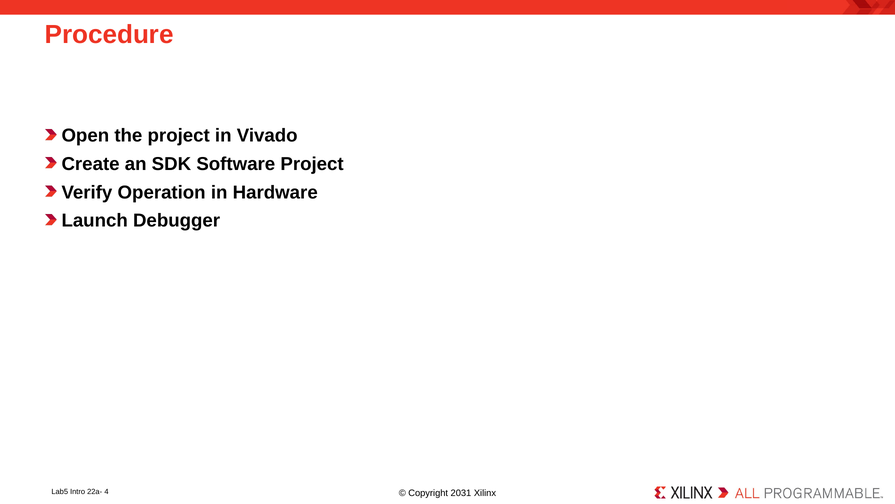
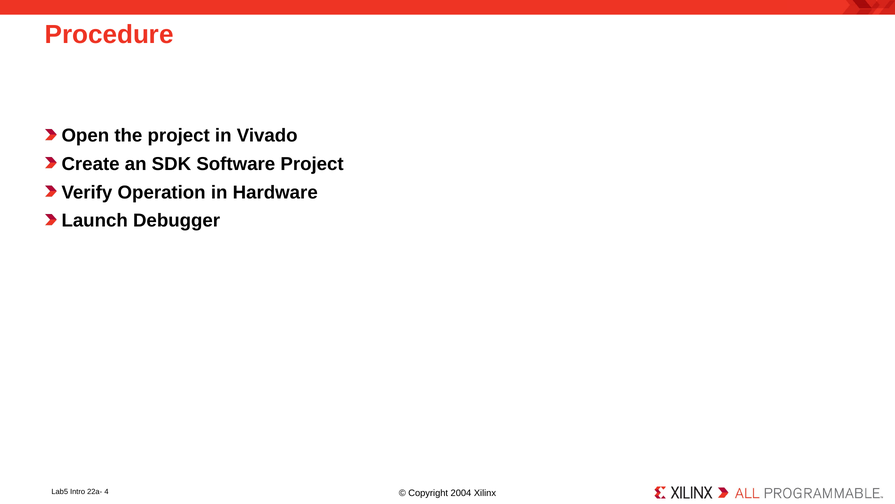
2031: 2031 -> 2004
